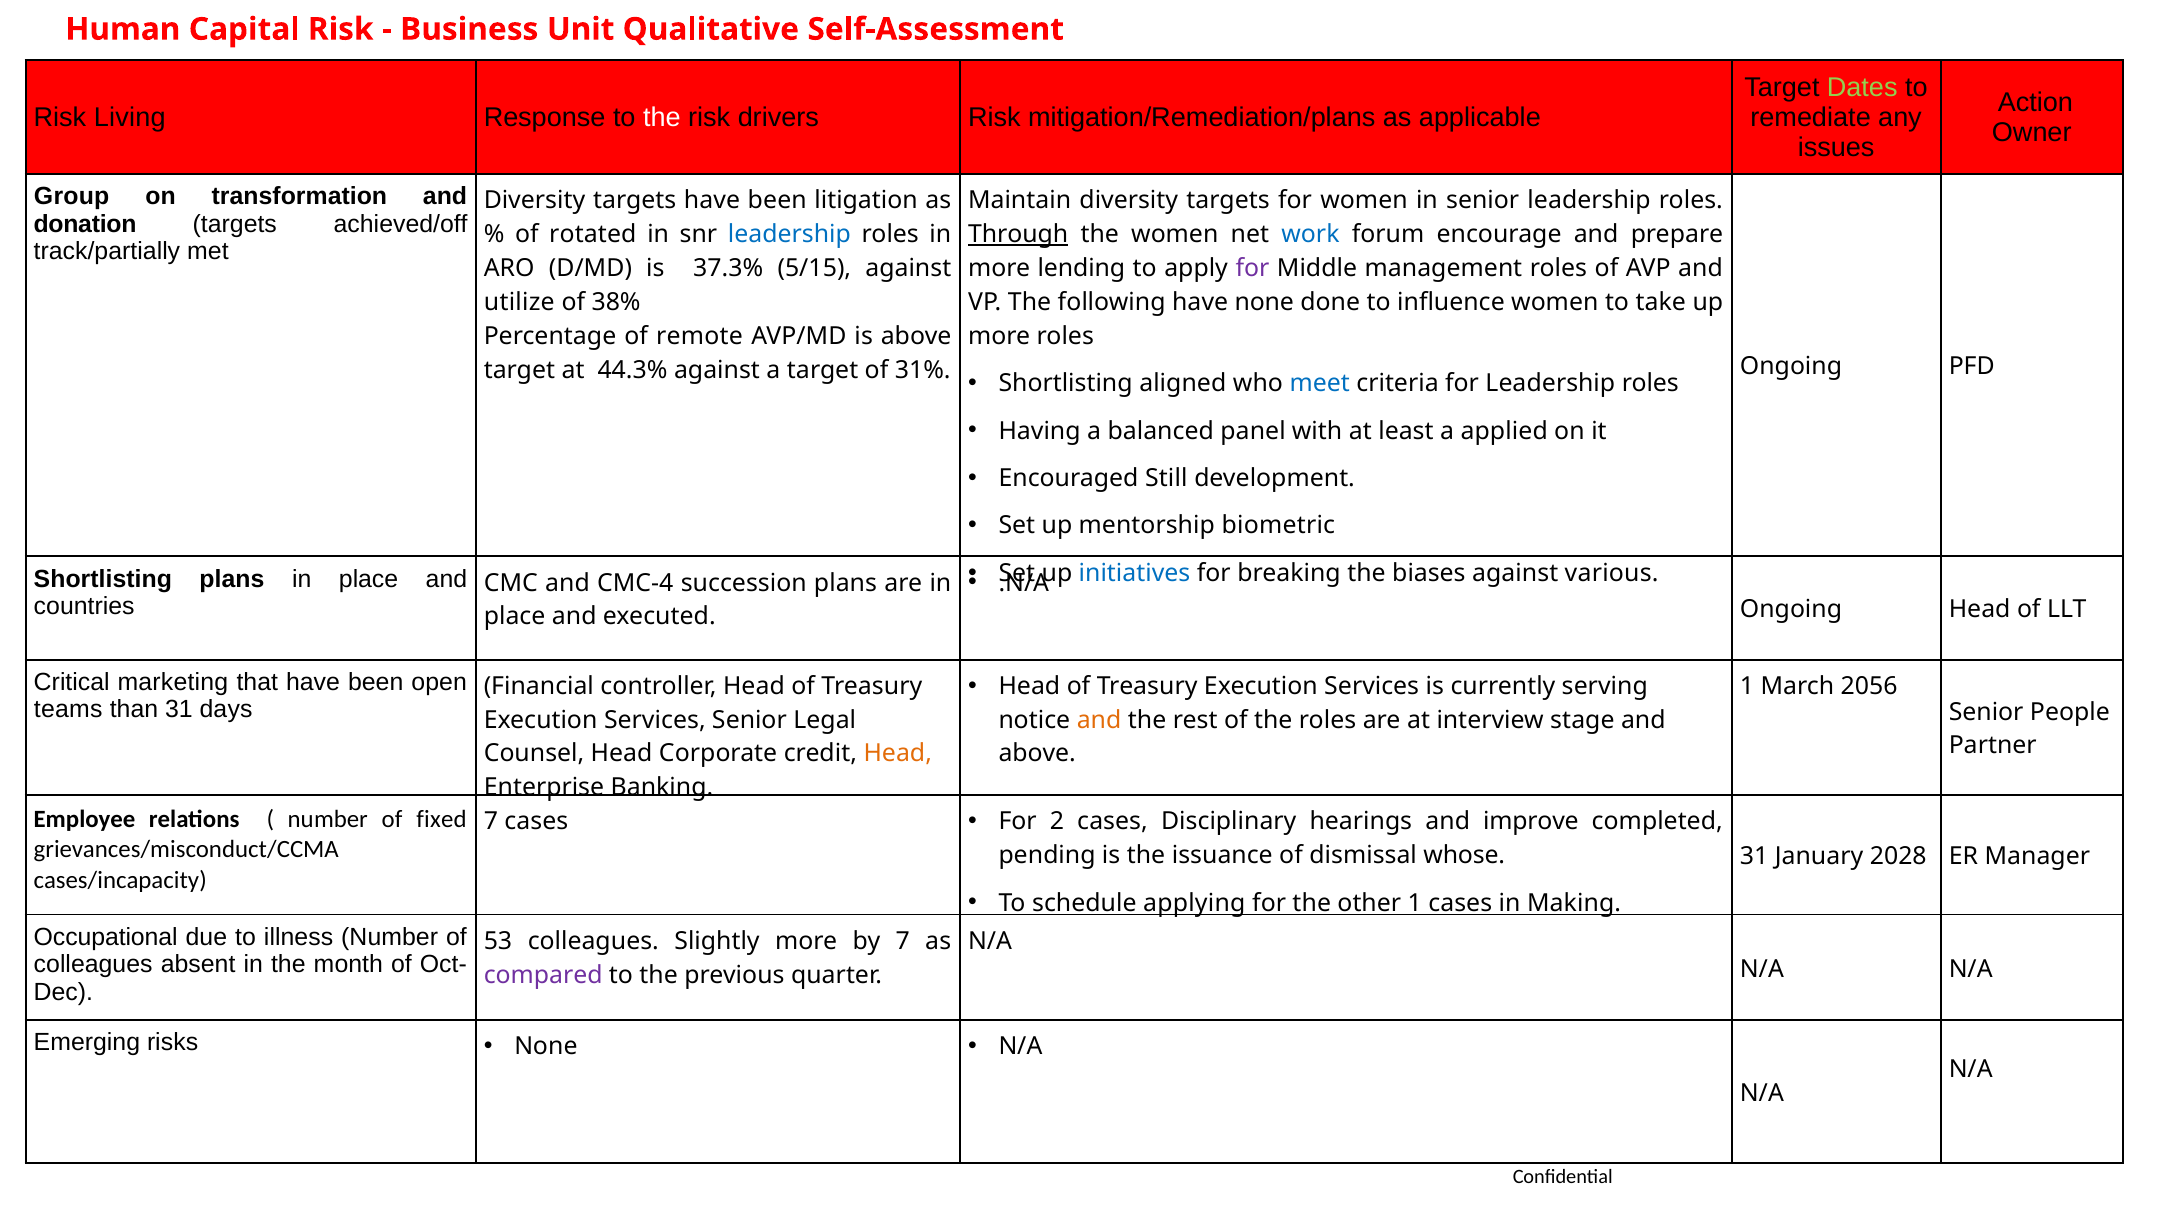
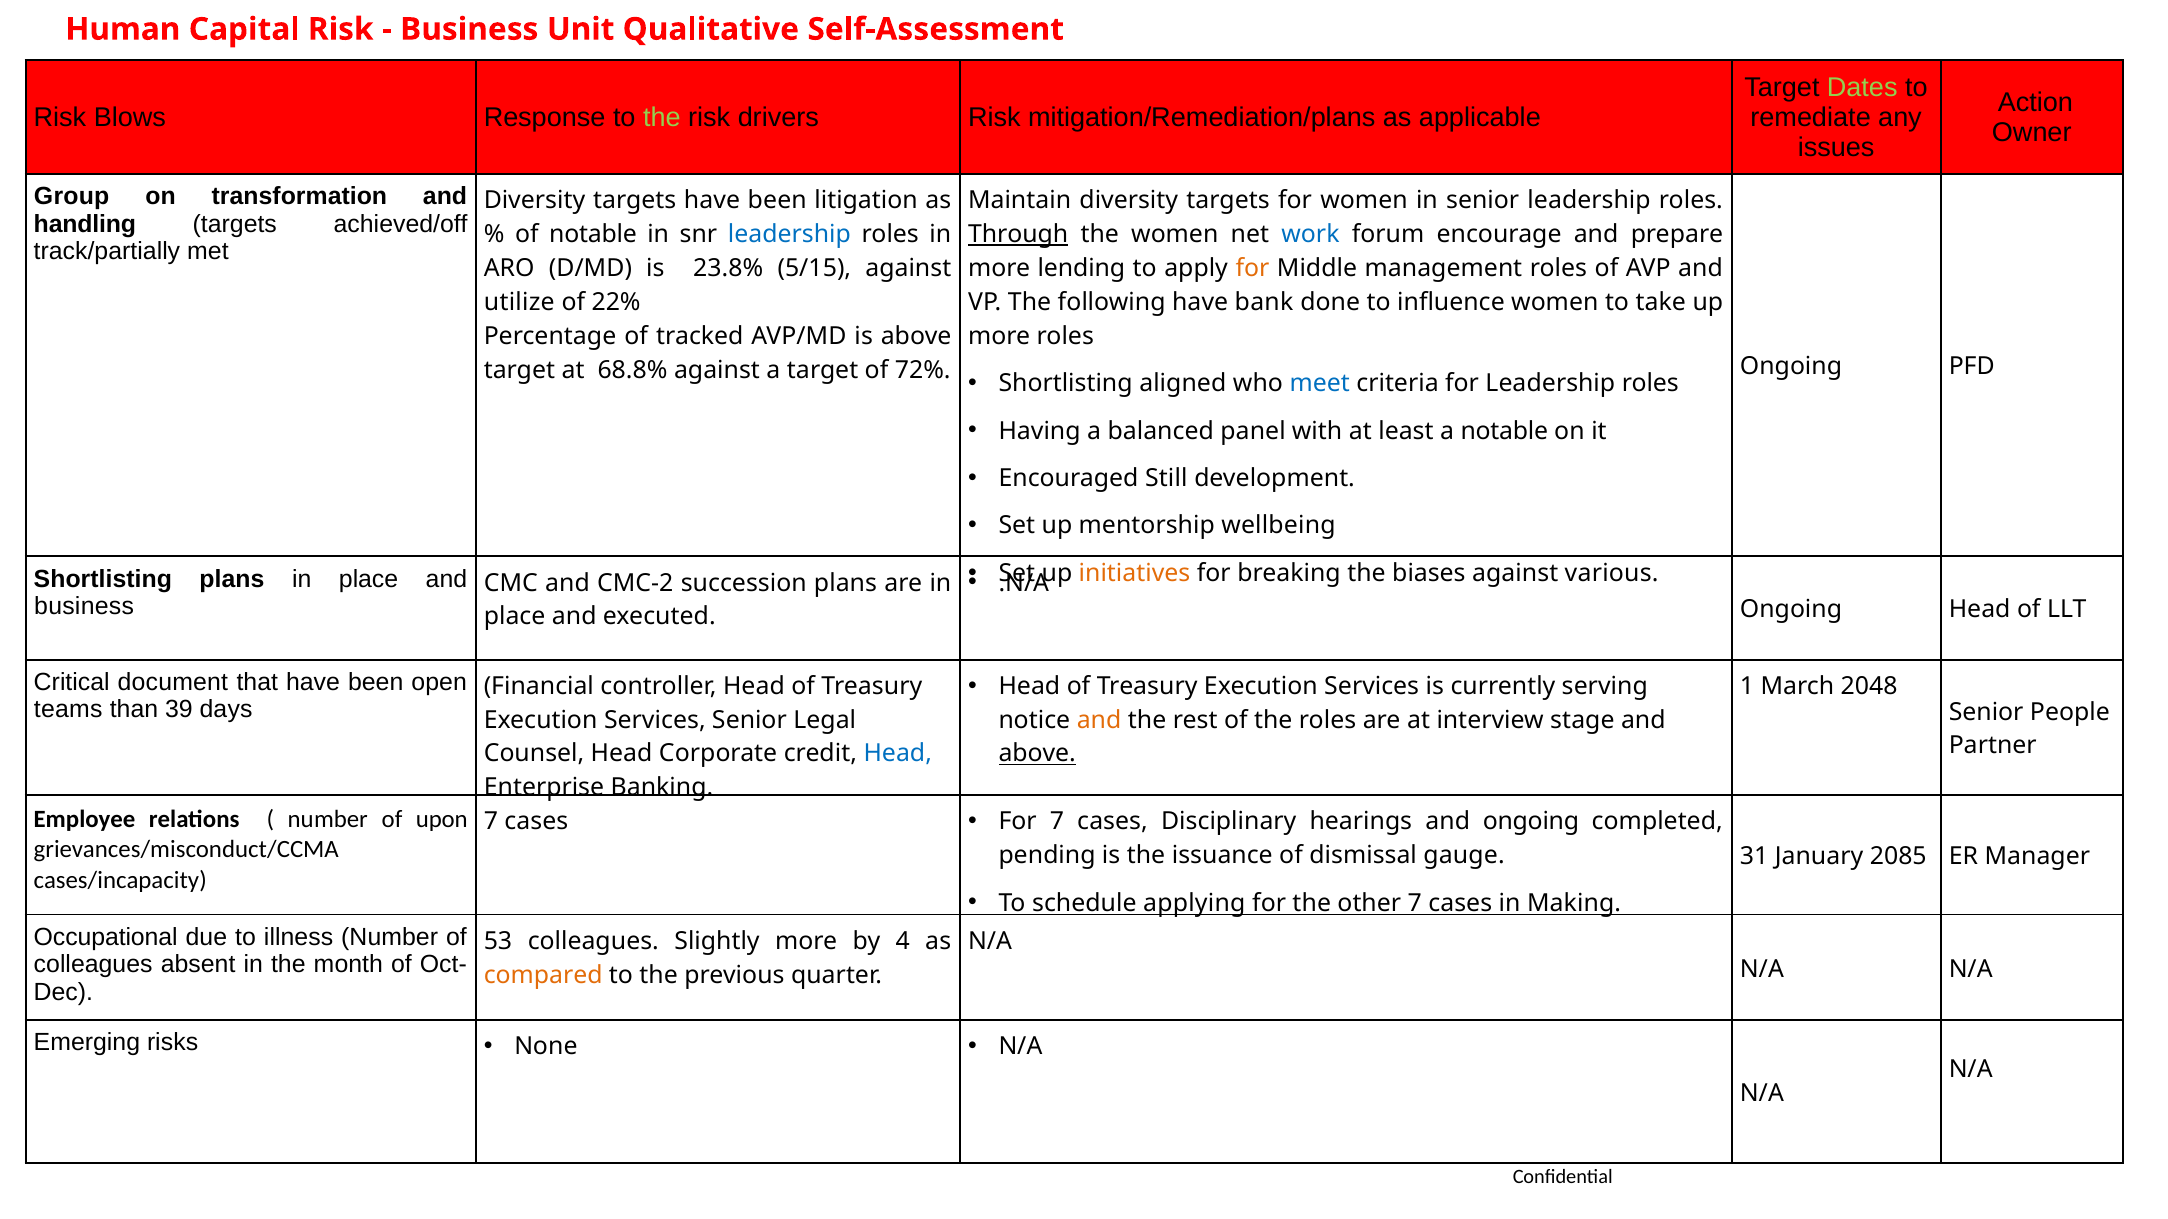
Living: Living -> Blows
the at (662, 118) colour: white -> light green
donation: donation -> handling
of rotated: rotated -> notable
37.3%: 37.3% -> 23.8%
for at (1252, 268) colour: purple -> orange
38%: 38% -> 22%
have none: none -> bank
remote: remote -> tracked
44.3%: 44.3% -> 68.8%
31%: 31% -> 72%
a applied: applied -> notable
biometric: biometric -> wellbeing
initiatives colour: blue -> orange
CMC-4: CMC-4 -> CMC-2
countries at (84, 607): countries -> business
marketing: marketing -> document
2056: 2056 -> 2048
than 31: 31 -> 39
Head at (898, 754) colour: orange -> blue
above at (1037, 754) underline: none -> present
fixed: fixed -> upon
For 2: 2 -> 7
and improve: improve -> ongoing
whose: whose -> gauge
2028: 2028 -> 2085
other 1: 1 -> 7
by 7: 7 -> 4
compared colour: purple -> orange
